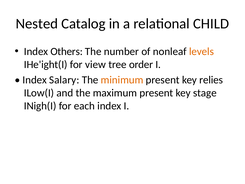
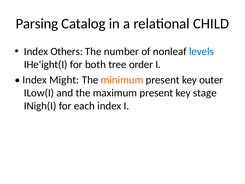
Nested: Nested -> Parsing
levels colour: orange -> blue
view: view -> both
Salary: Salary -> Might
relies: relies -> outer
